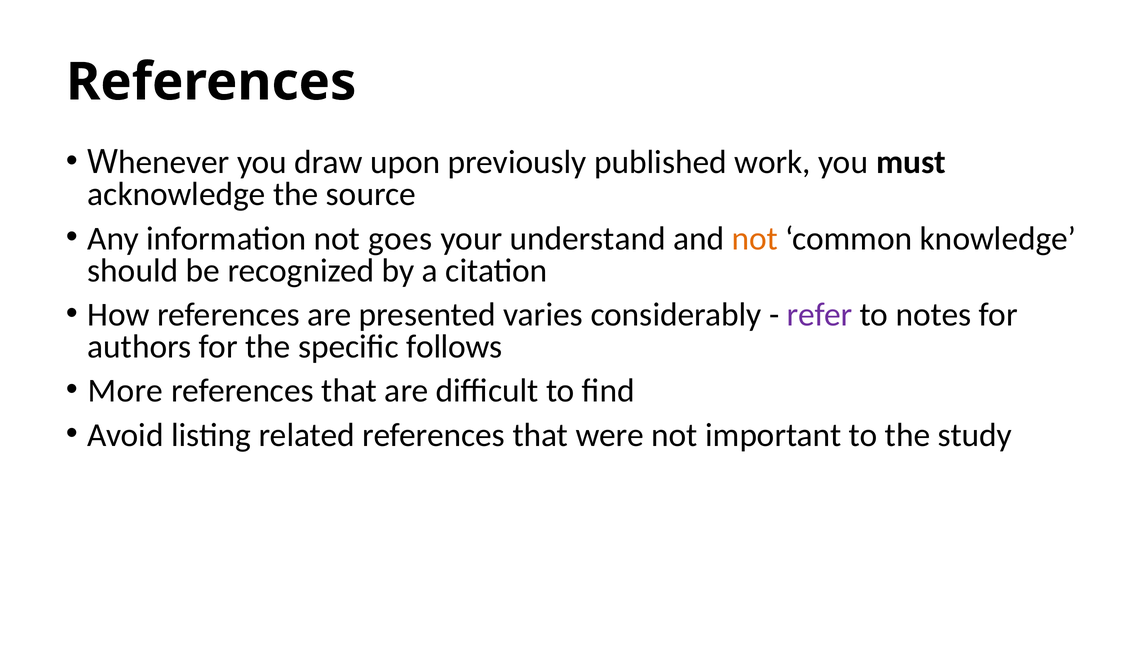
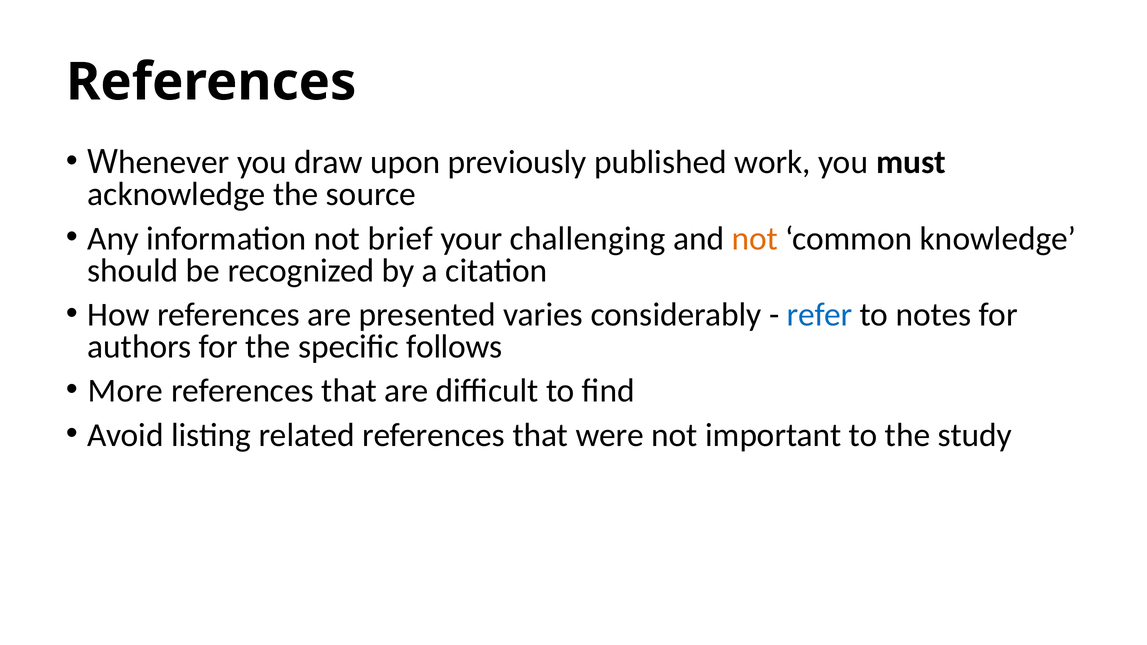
goes: goes -> brief
understand: understand -> challenging
refer colour: purple -> blue
